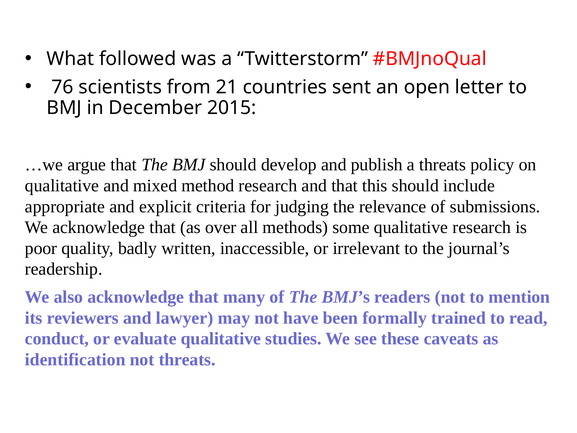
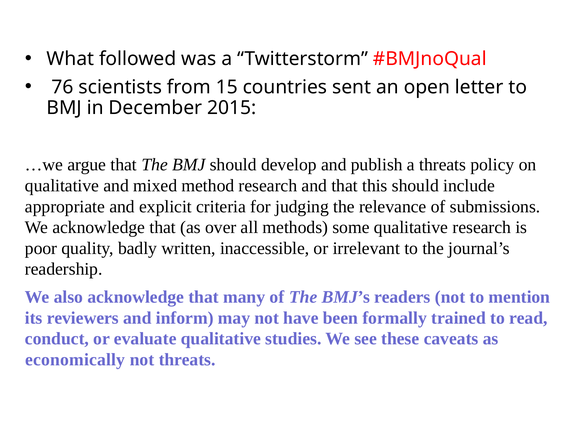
21: 21 -> 15
lawyer: lawyer -> inform
identification: identification -> economically
